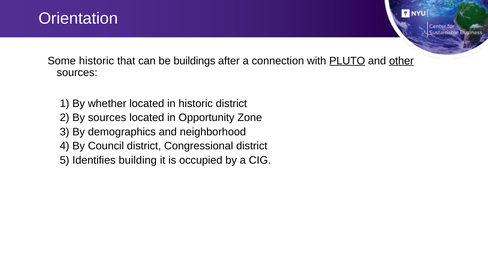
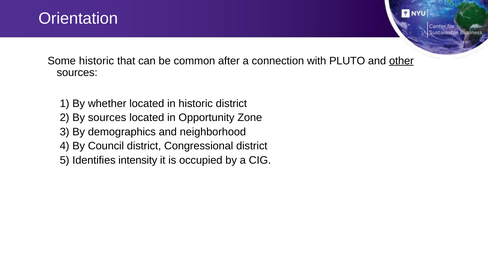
buildings: buildings -> common
PLUTO underline: present -> none
building: building -> intensity
